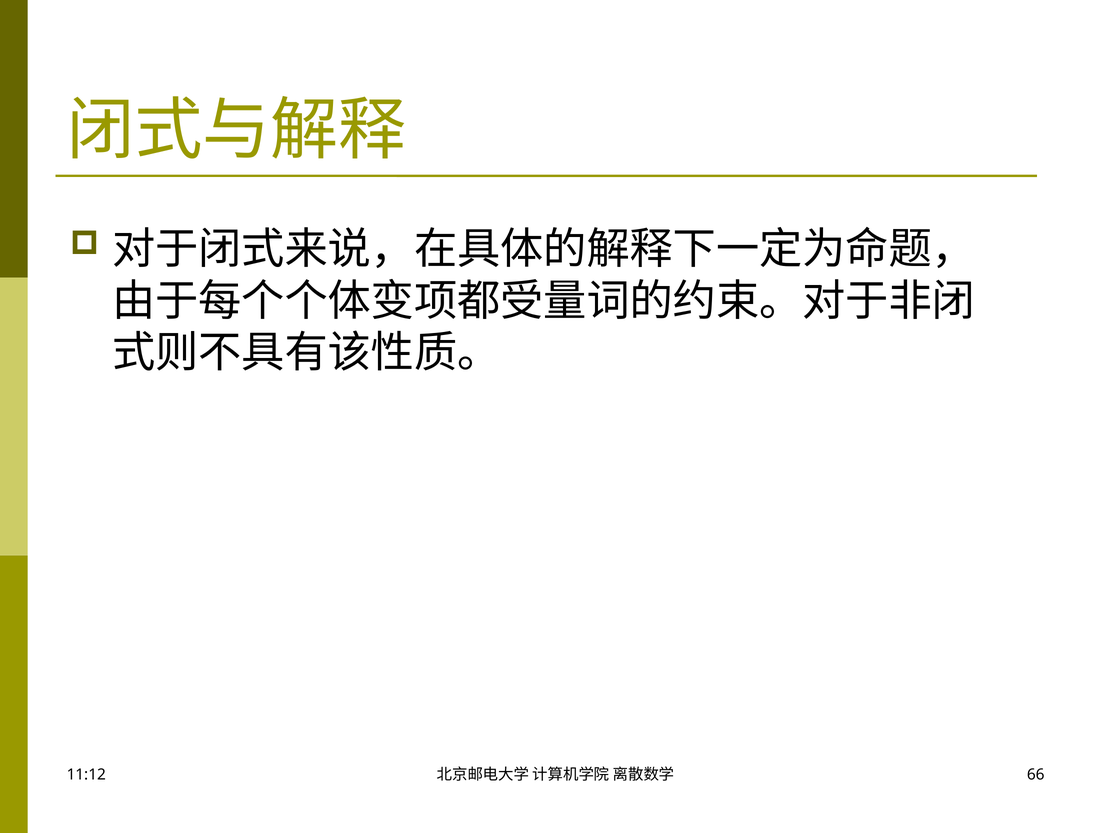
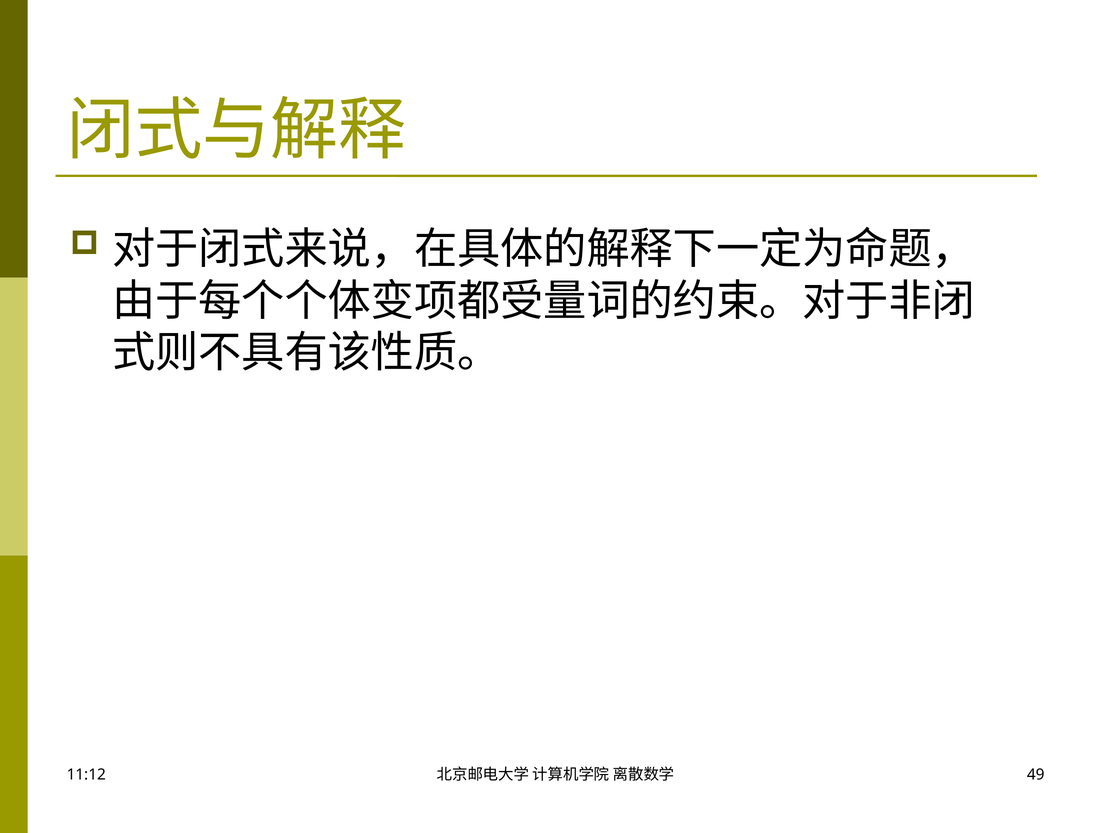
66: 66 -> 49
